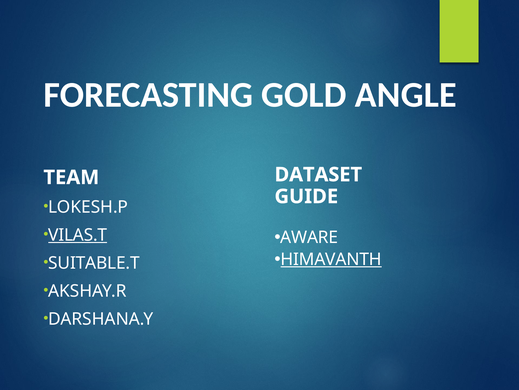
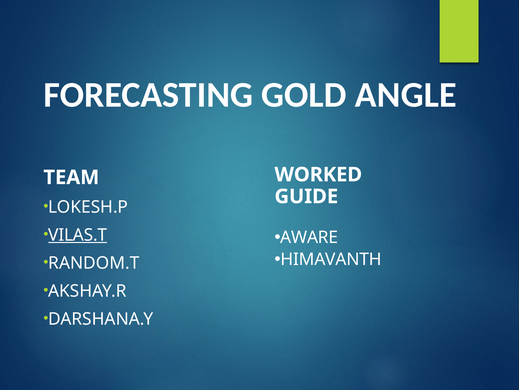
DATASET: DATASET -> WORKED
HIMAVANTH underline: present -> none
SUITABLE.T: SUITABLE.T -> RANDOM.T
